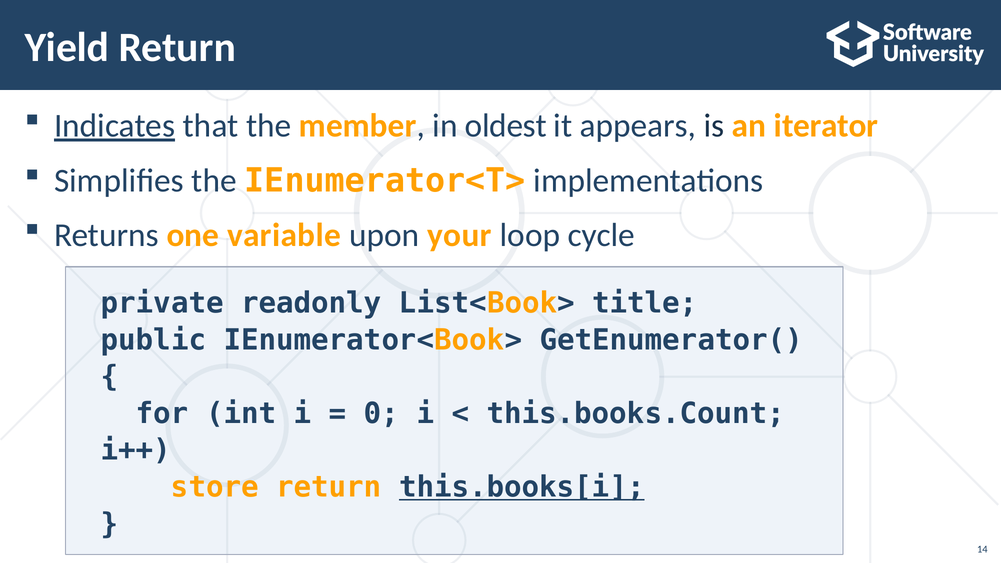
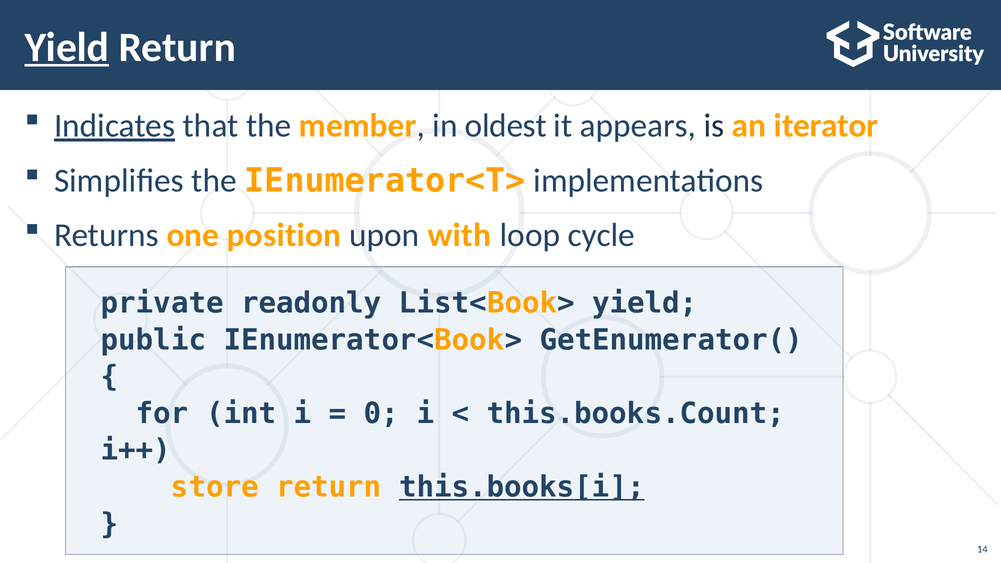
Yield at (67, 47) underline: none -> present
variable: variable -> position
your: your -> with
List<Book> title: title -> yield
